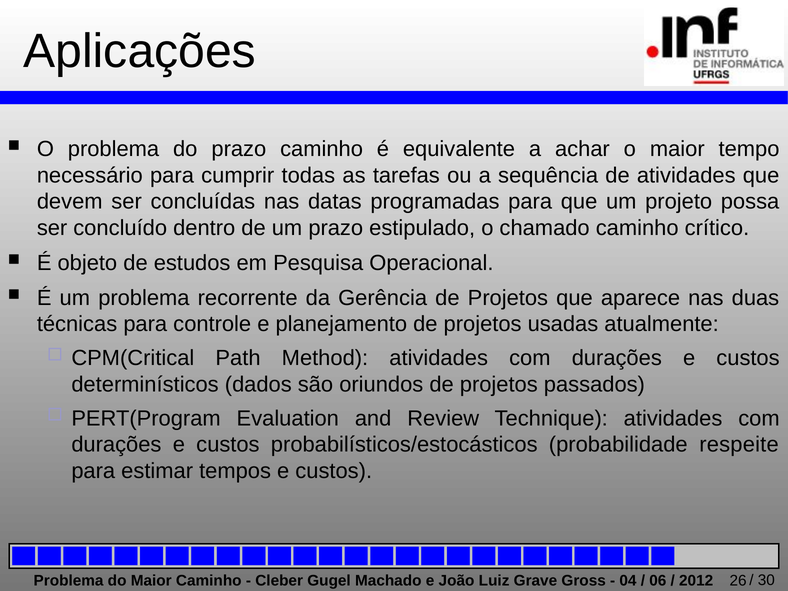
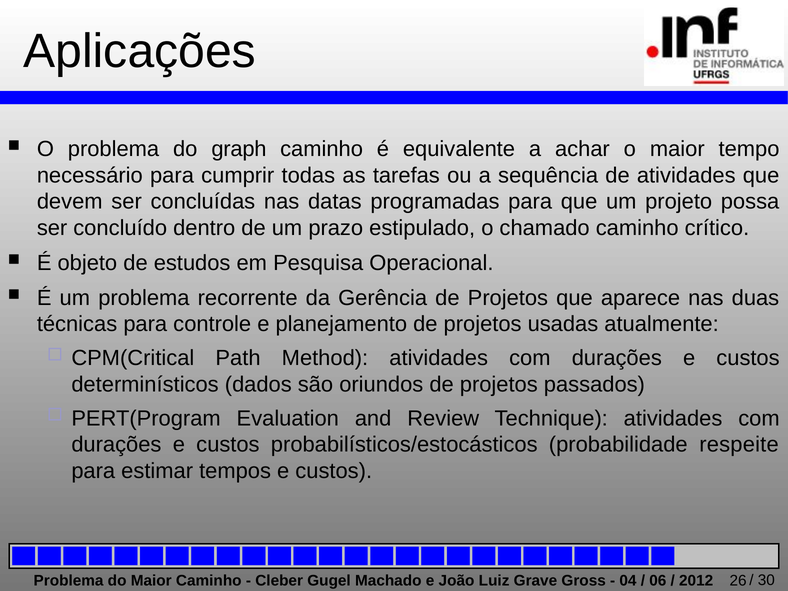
do prazo: prazo -> graph
